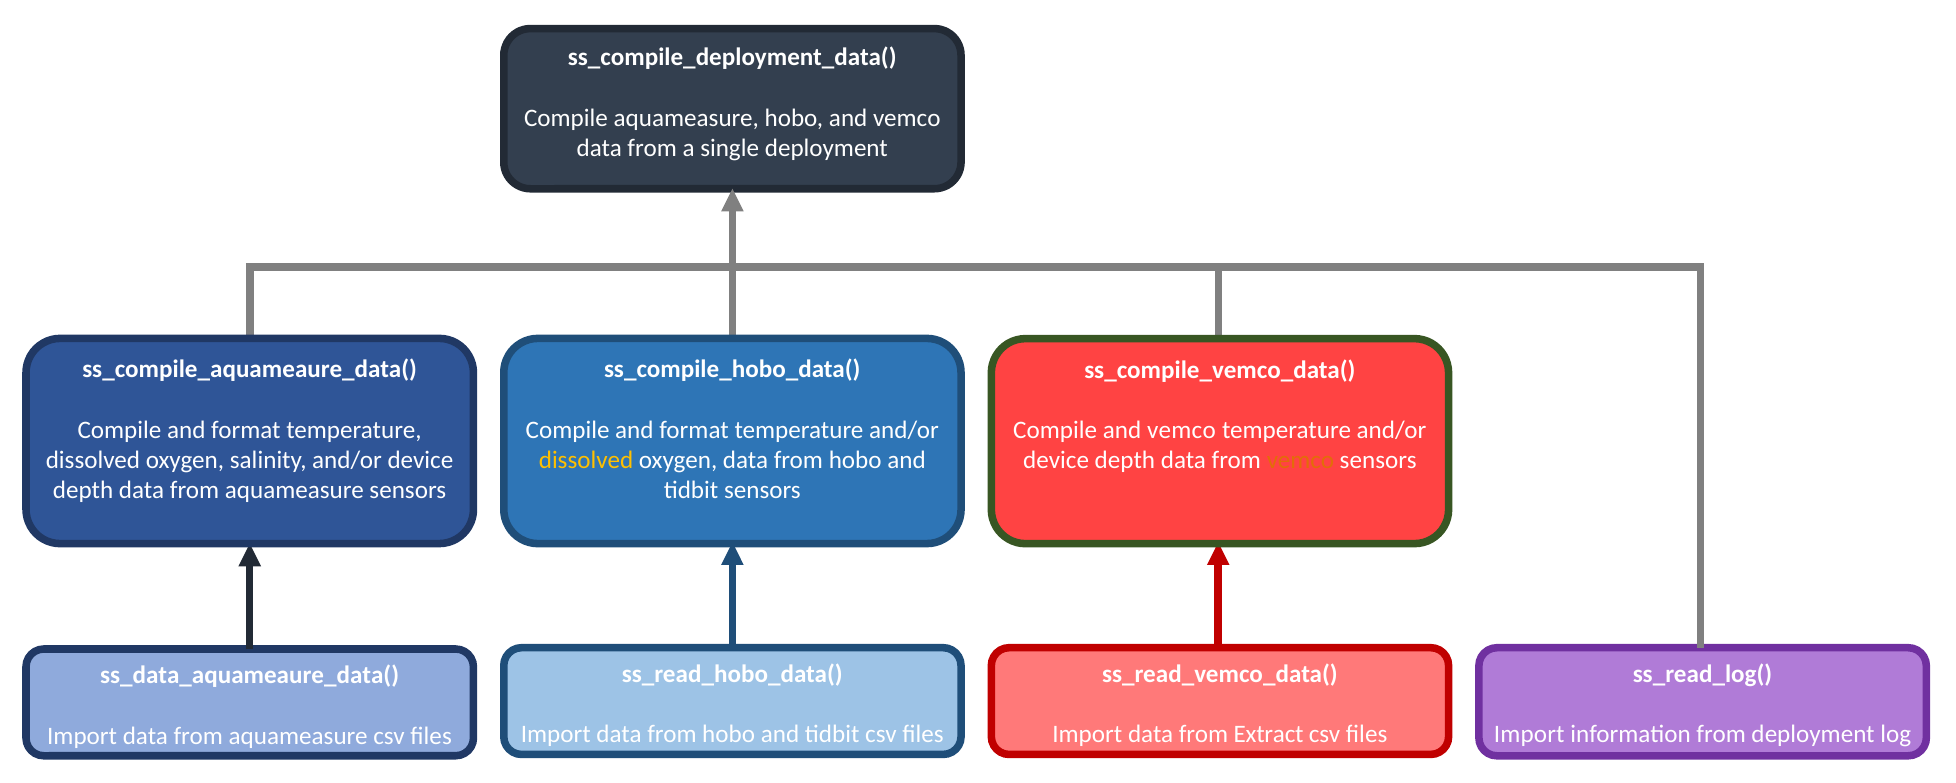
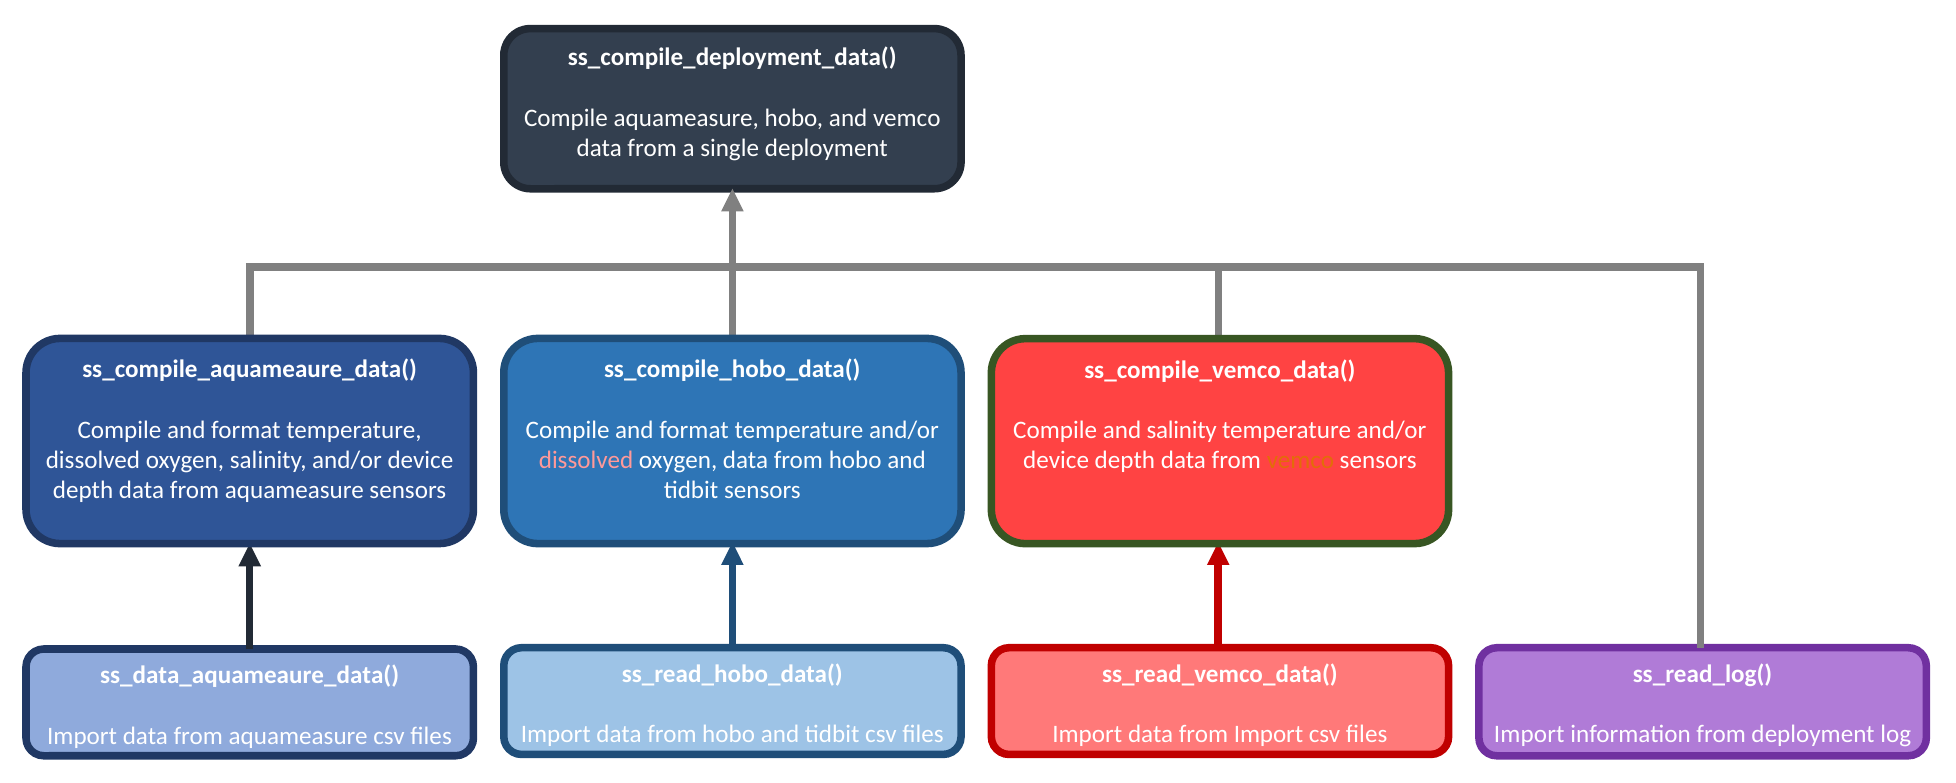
Compile and vemco: vemco -> salinity
dissolved at (586, 460) colour: yellow -> pink
from Extract: Extract -> Import
